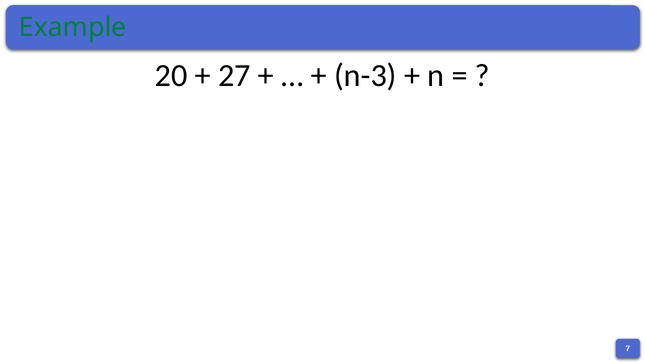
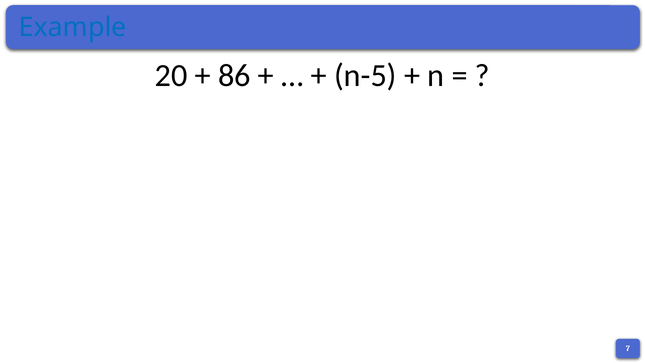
Example colour: green -> blue
27: 27 -> 86
n-3: n-3 -> n-5
